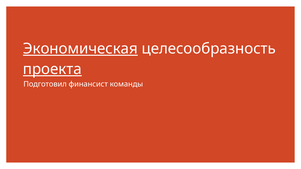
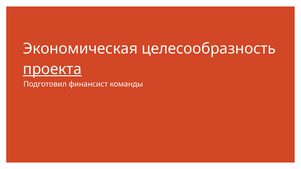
Экономическая underline: present -> none
